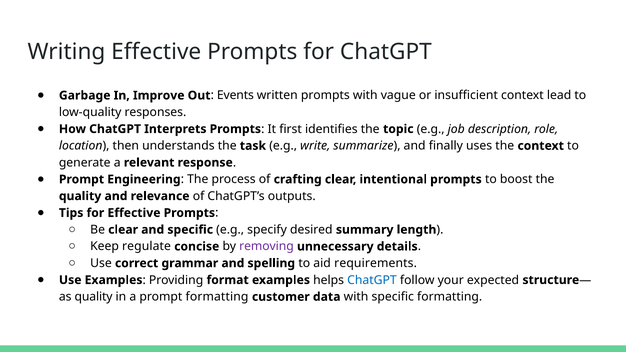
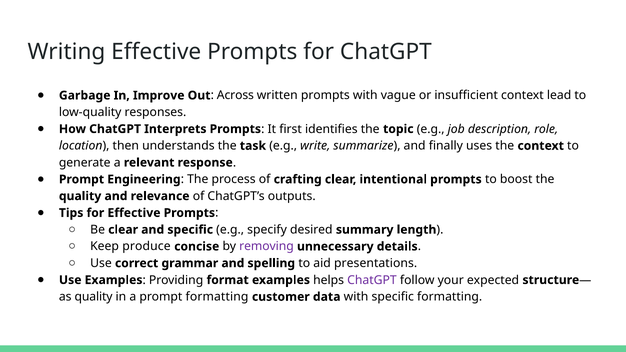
Events: Events -> Across
regulate: regulate -> produce
requirements: requirements -> presentations
ChatGPT at (372, 280) colour: blue -> purple
